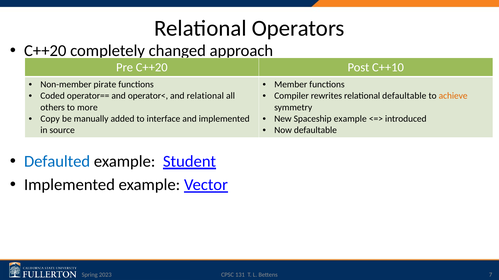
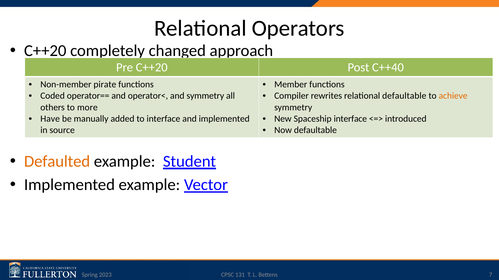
C++10: C++10 -> C++40
and relational: relational -> symmetry
Copy: Copy -> Have
Spaceship example: example -> interface
Defaulted colour: blue -> orange
